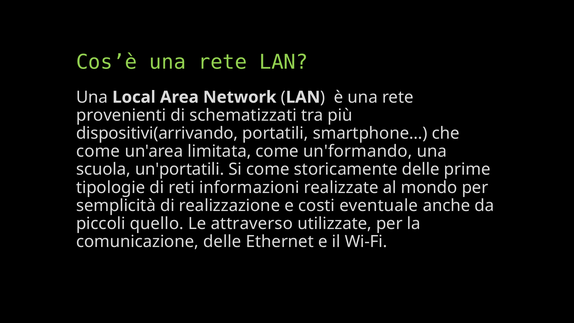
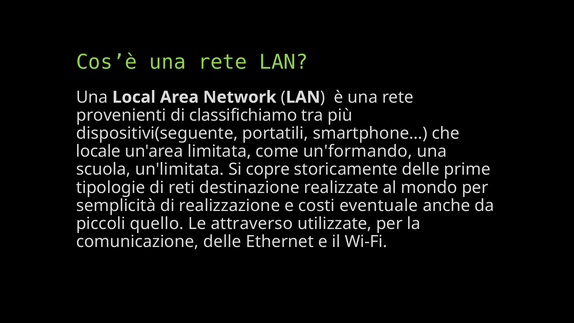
schematizzati: schematizzati -> classifichiamo
dispositivi(arrivando: dispositivi(arrivando -> dispositivi(seguente
come at (98, 151): come -> locale
un'portatili: un'portatili -> un'limitata
Si come: come -> copre
informazioni: informazioni -> destinazione
